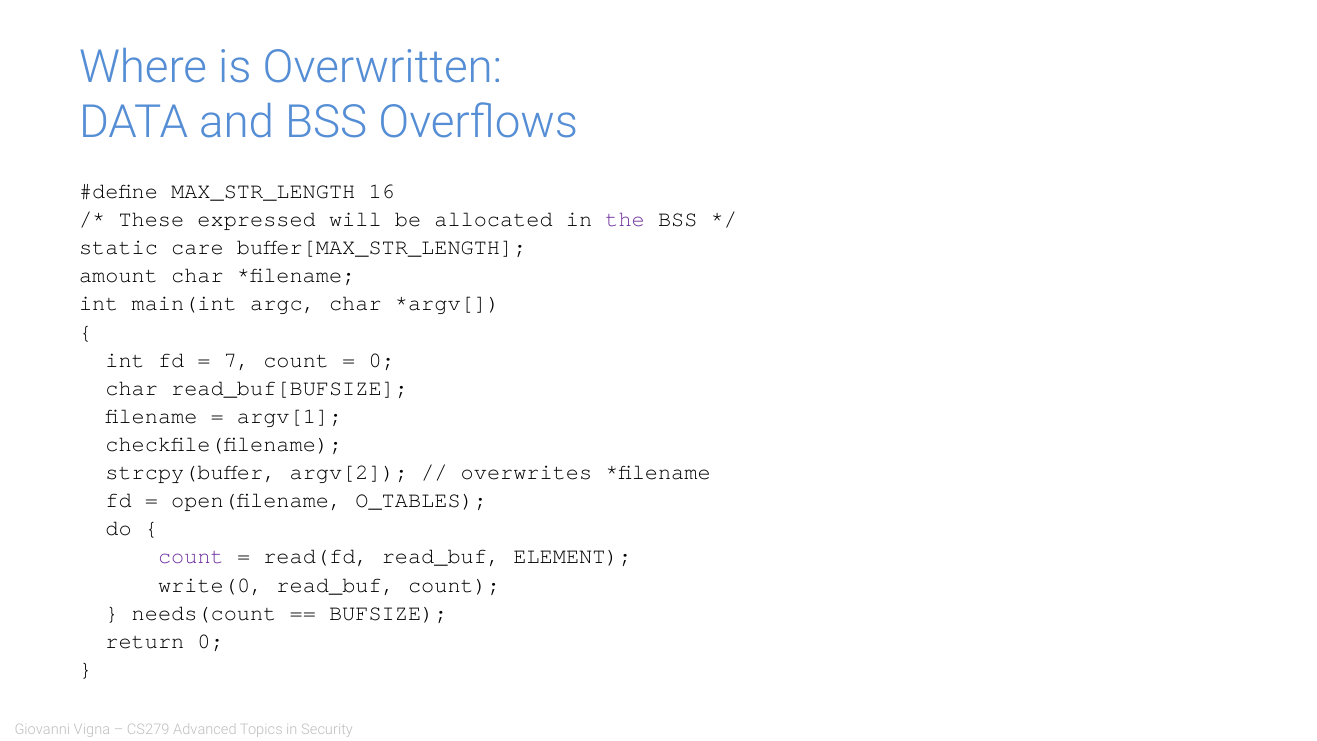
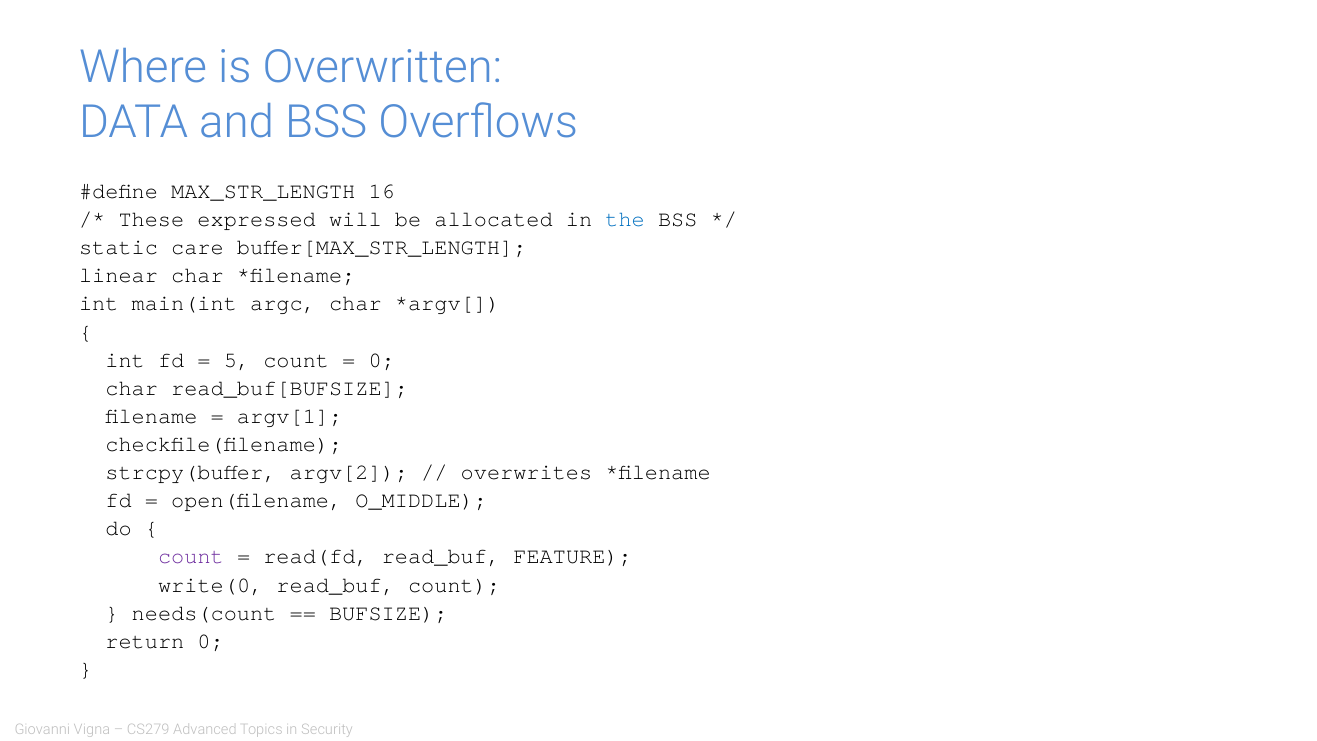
the colour: purple -> blue
amount: amount -> linear
7: 7 -> 5
O_TABLES: O_TABLES -> O_MIDDLE
ELEMENT: ELEMENT -> FEATURE
